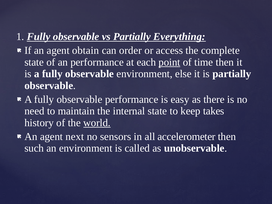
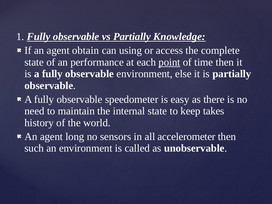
Everything: Everything -> Knowledge
order: order -> using
observable performance: performance -> speedometer
world underline: present -> none
next: next -> long
